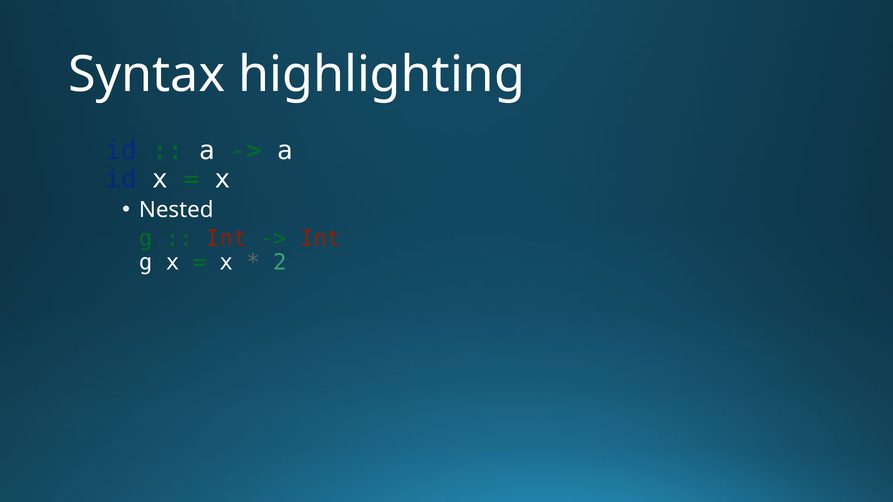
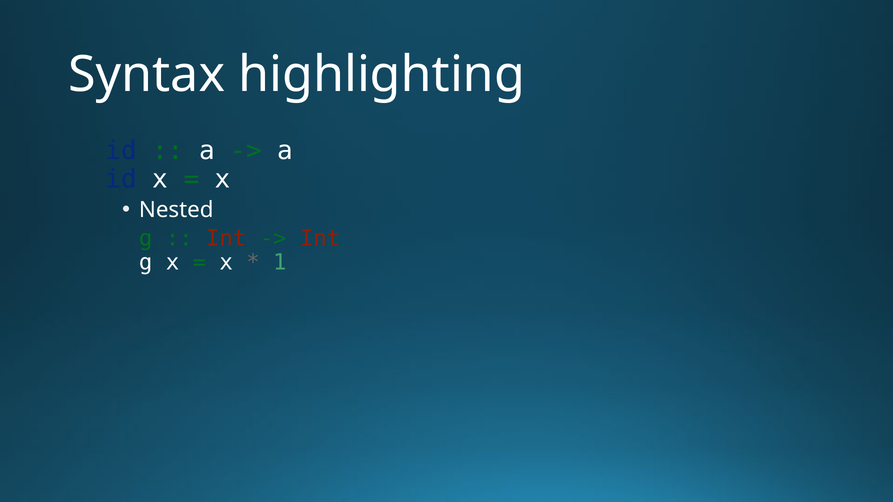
2: 2 -> 1
